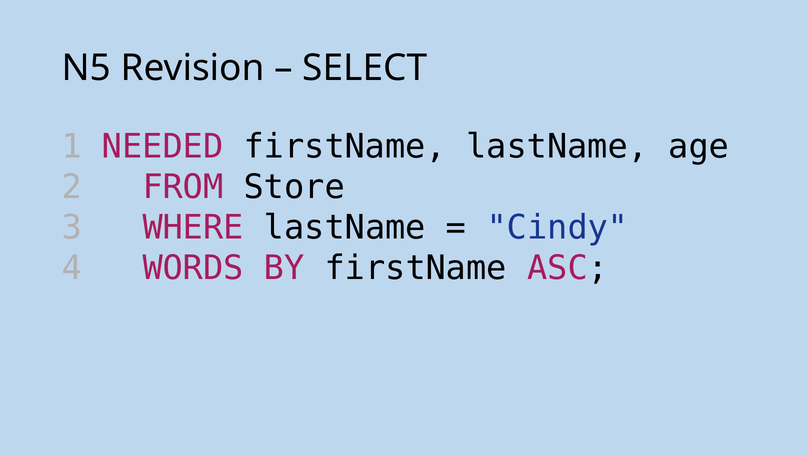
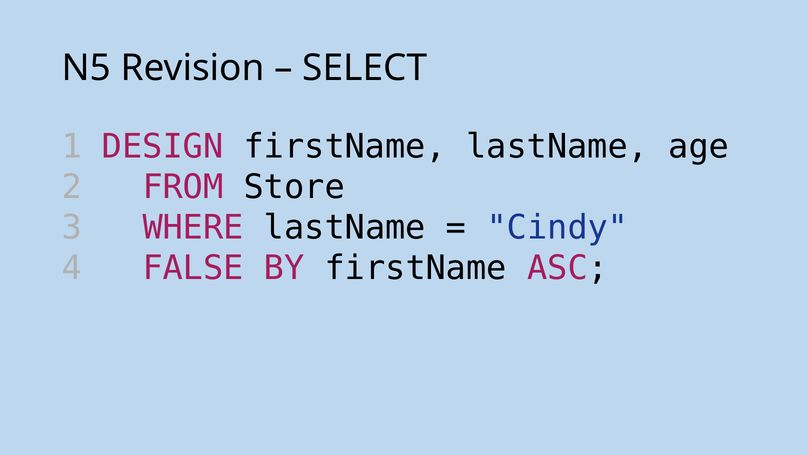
NEEDED: NEEDED -> DESIGN
WORDS: WORDS -> FALSE
